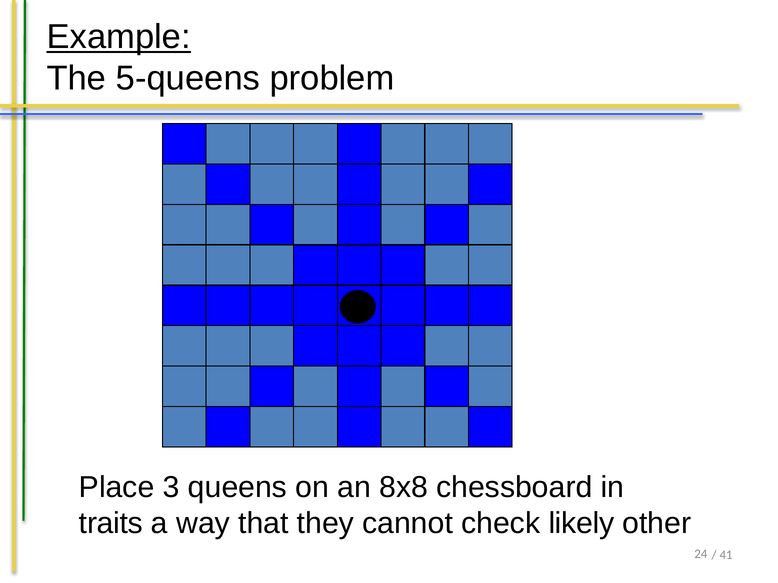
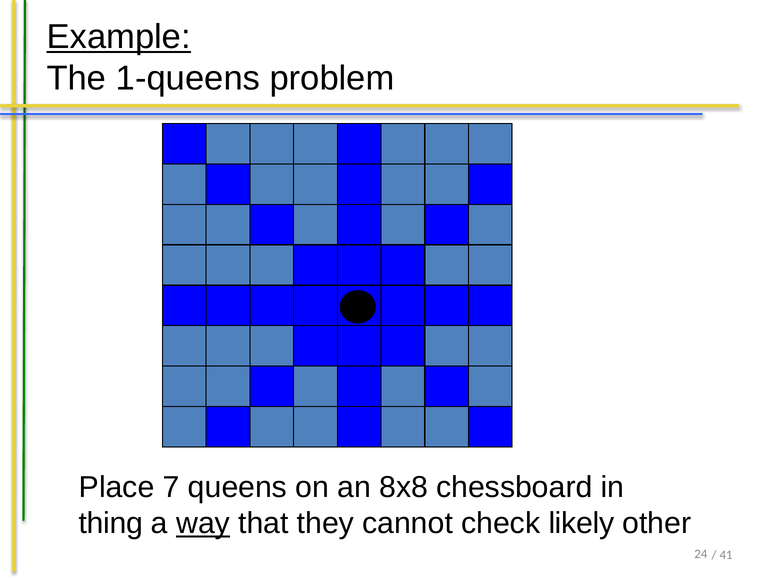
5-queens: 5-queens -> 1-queens
3: 3 -> 7
traits: traits -> thing
way underline: none -> present
